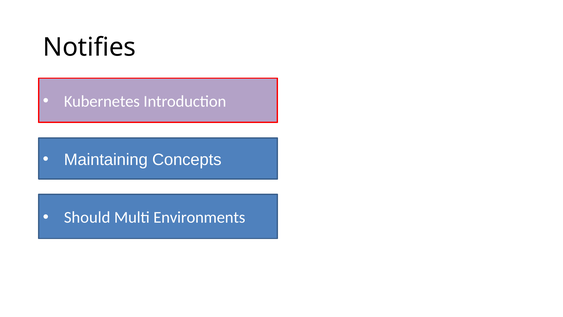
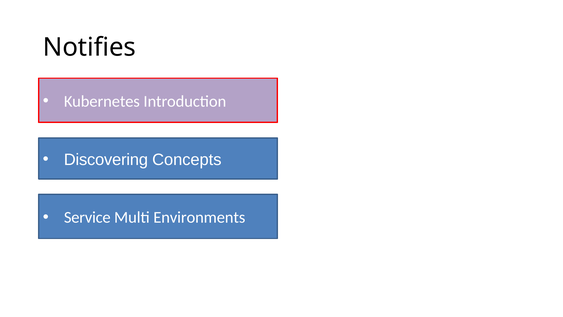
Maintaining: Maintaining -> Discovering
Should: Should -> Service
